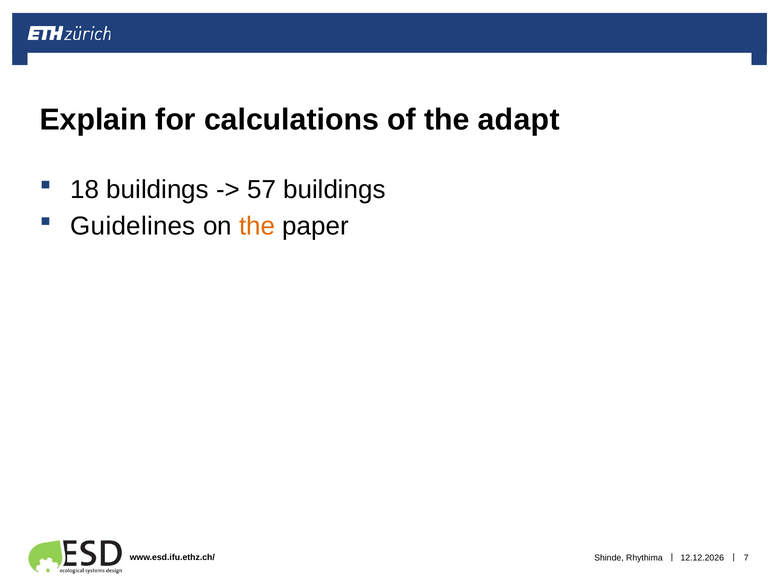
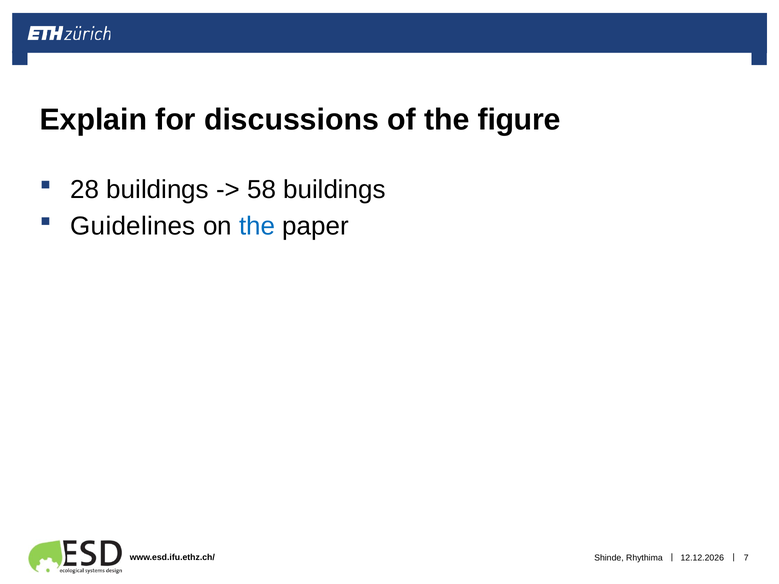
calculations: calculations -> discussions
adapt: adapt -> figure
18: 18 -> 28
57: 57 -> 58
the at (257, 226) colour: orange -> blue
